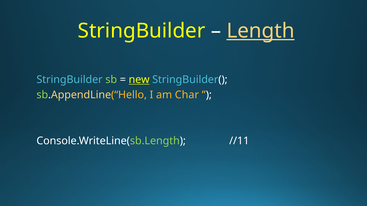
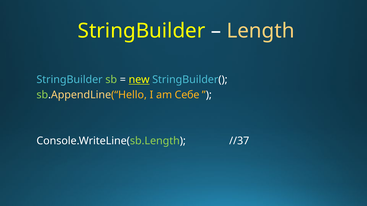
Length underline: present -> none
Char: Char -> Себе
//11: //11 -> //37
